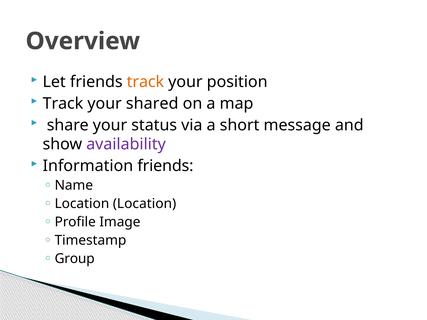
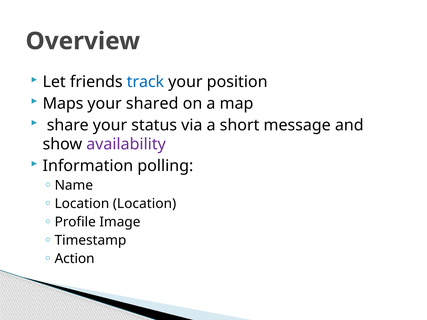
track at (145, 82) colour: orange -> blue
Track at (63, 104): Track -> Maps
Information friends: friends -> polling
Group: Group -> Action
